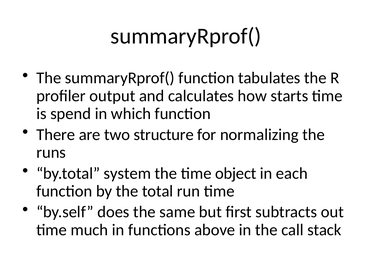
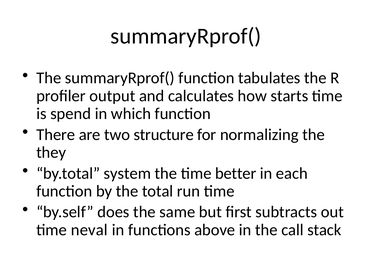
runs: runs -> they
object: object -> better
much: much -> neval
